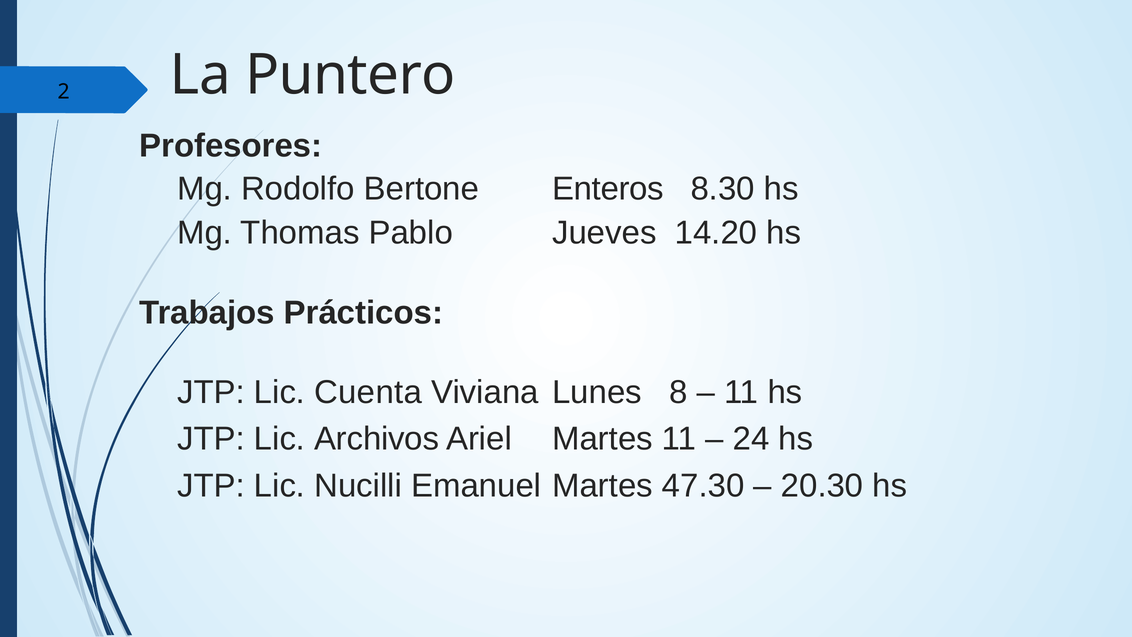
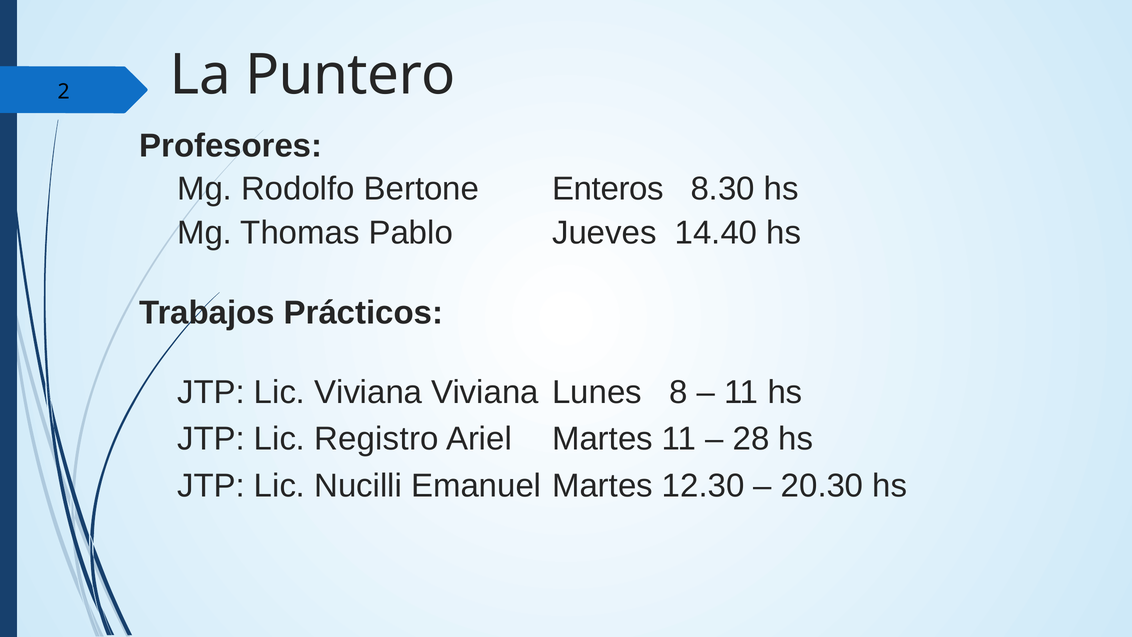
14.20: 14.20 -> 14.40
Lic Cuenta: Cuenta -> Viviana
Archivos: Archivos -> Registro
24: 24 -> 28
47.30: 47.30 -> 12.30
